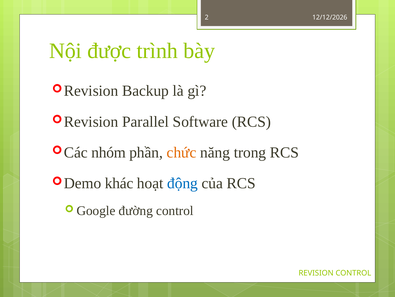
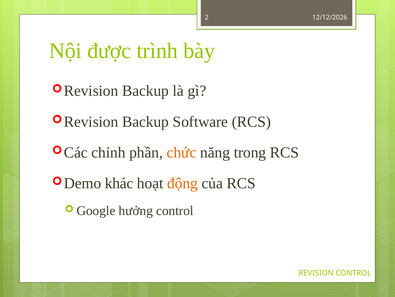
Parallel at (145, 121): Parallel -> Backup
nhóm: nhóm -> chỉnh
động colour: blue -> orange
đường: đường -> hưởng
